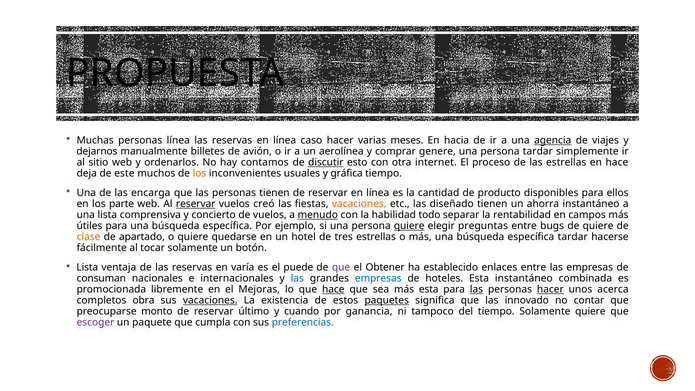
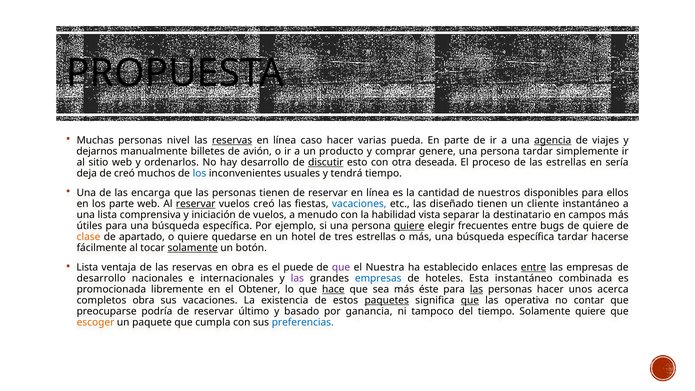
personas línea: línea -> nivel
reservas at (232, 140) underline: none -> present
meses: meses -> pueda
En hacia: hacia -> parte
aerolínea: aerolínea -> producto
hay contamos: contamos -> desarrollo
internet: internet -> deseada
en hace: hace -> sería
de este: este -> creó
los at (199, 173) colour: orange -> blue
gráfica: gráfica -> tendrá
producto: producto -> nuestros
vacaciones at (359, 204) colour: orange -> blue
ahorra: ahorra -> cliente
concierto: concierto -> iniciación
menudo underline: present -> none
todo: todo -> vista
rentabilidad: rentabilidad -> destinatario
preguntas: preguntas -> frecuentes
solamente at (193, 248) underline: none -> present
en varía: varía -> obra
Obtener: Obtener -> Nuestra
entre at (534, 267) underline: none -> present
consuman at (101, 278): consuman -> desarrollo
las at (297, 278) colour: blue -> purple
Mejoras: Mejoras -> Obtener
más esta: esta -> éste
hacer at (550, 289) underline: present -> none
vacaciones at (210, 300) underline: present -> none
que at (470, 300) underline: none -> present
innovado: innovado -> operativa
monto: monto -> podría
cuando: cuando -> basado
escoger colour: purple -> orange
